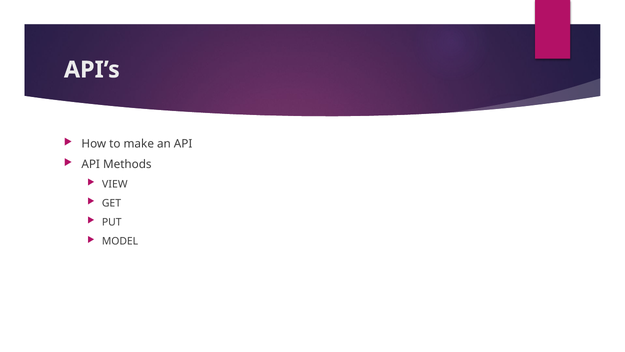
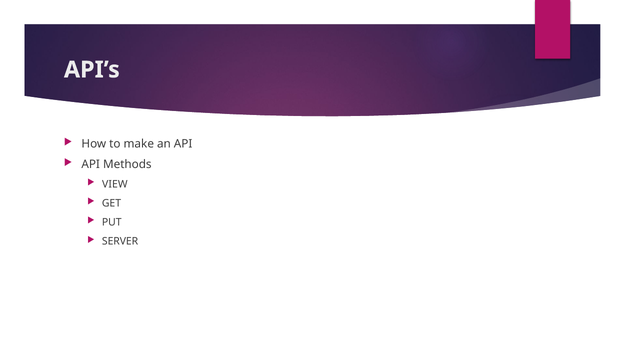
MODEL: MODEL -> SERVER
